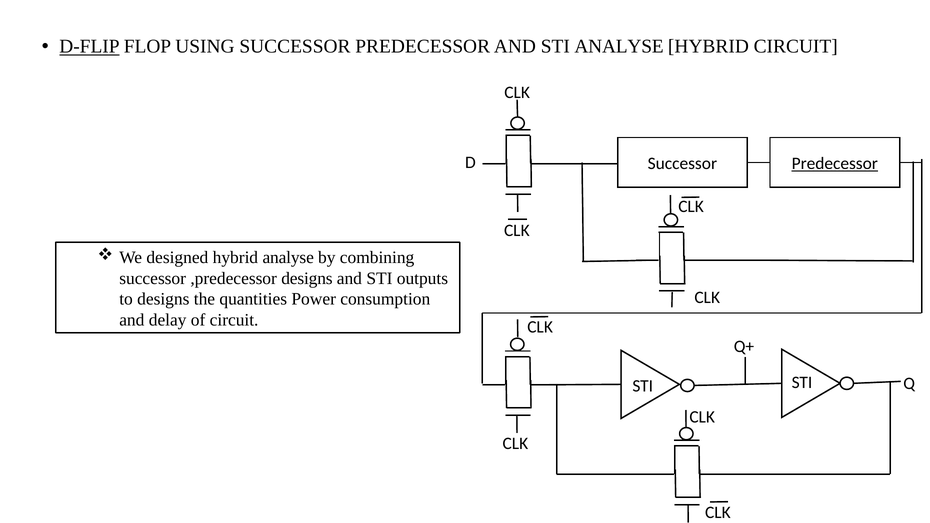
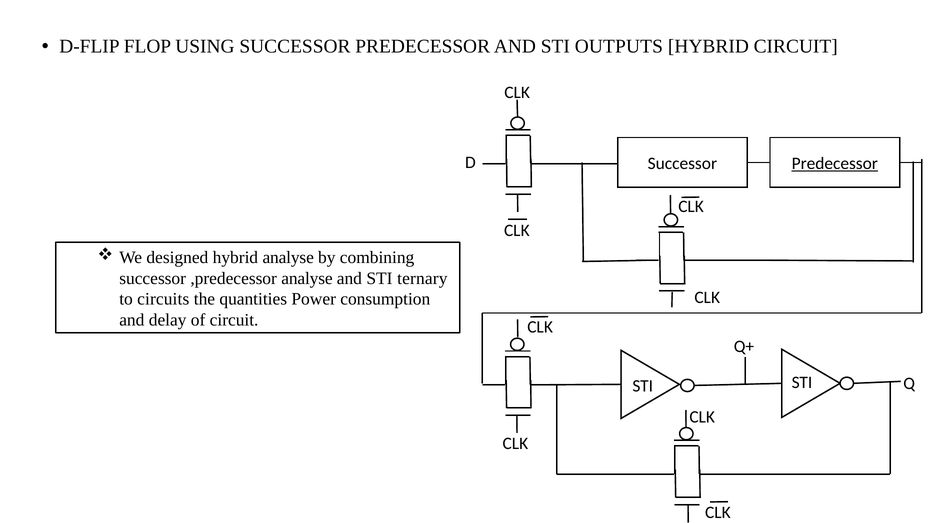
D-FLIP underline: present -> none
STI ANALYSE: ANALYSE -> OUTPUTS
,predecessor designs: designs -> analyse
outputs: outputs -> ternary
to designs: designs -> circuits
